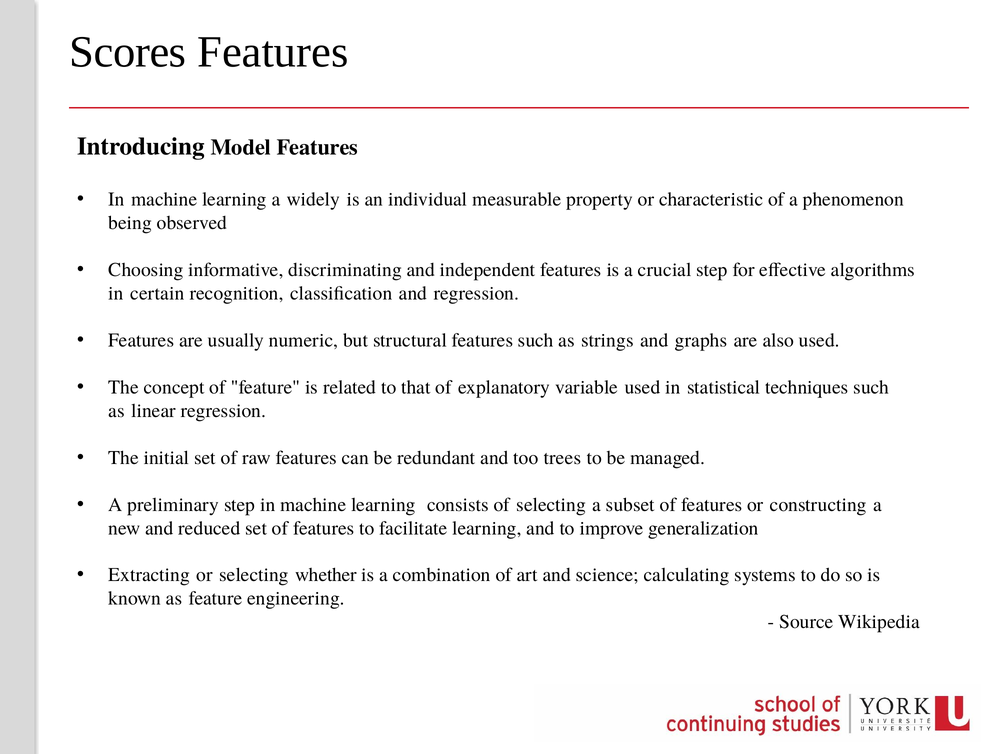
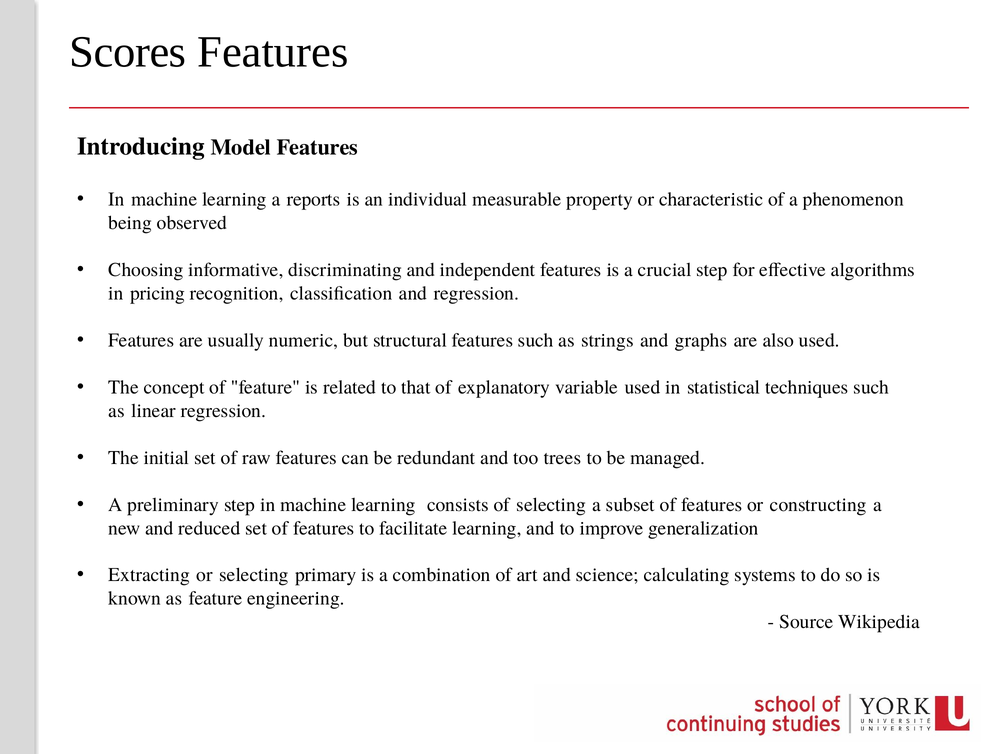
widely: widely -> reports
certain: certain -> pricing
whether: whether -> primary
